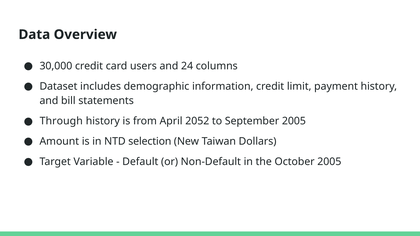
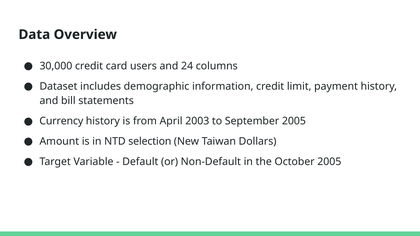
Through: Through -> Currency
2052: 2052 -> 2003
